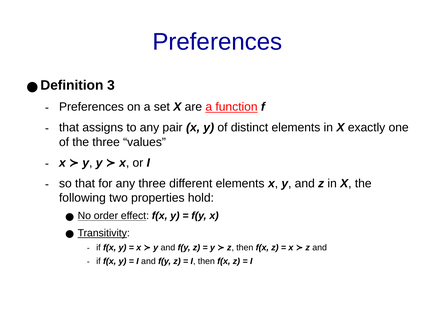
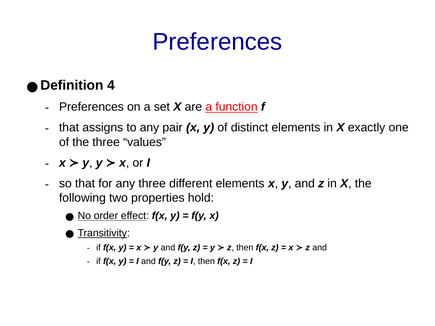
3: 3 -> 4
